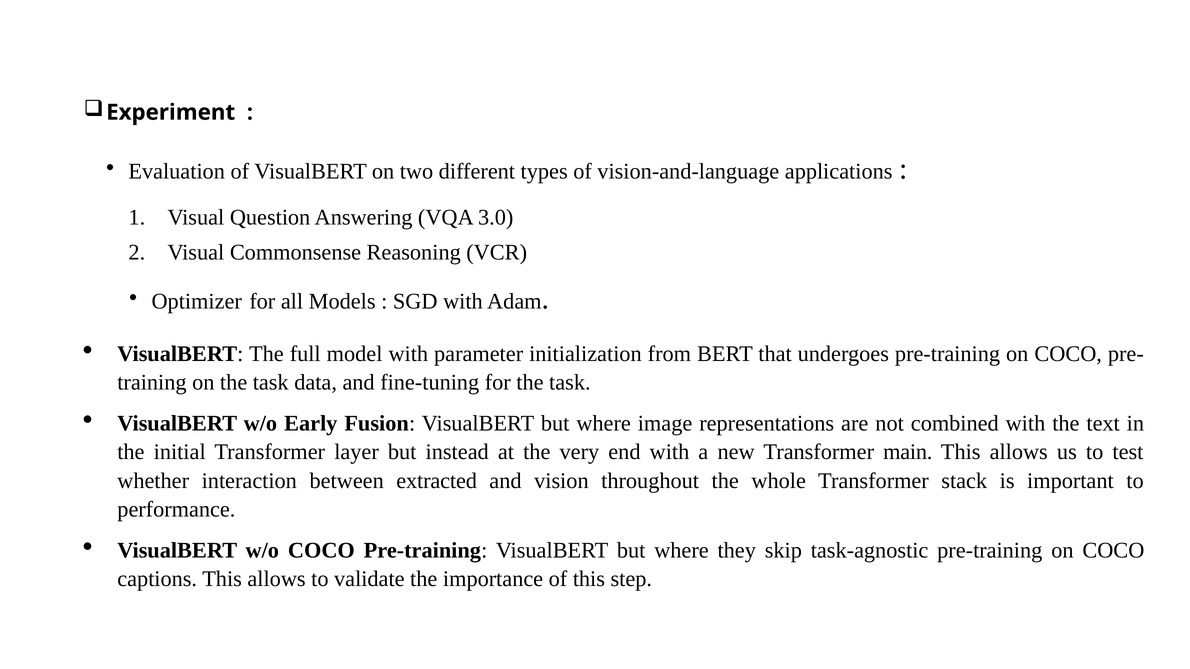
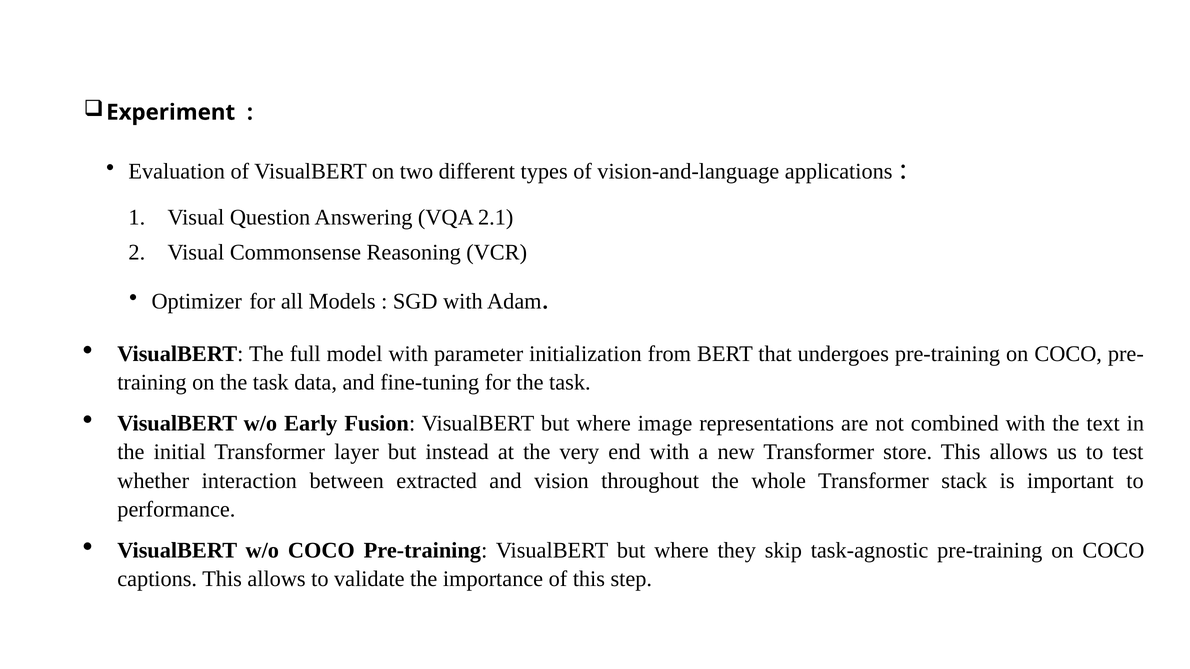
3.0: 3.0 -> 2.1
main: main -> store
